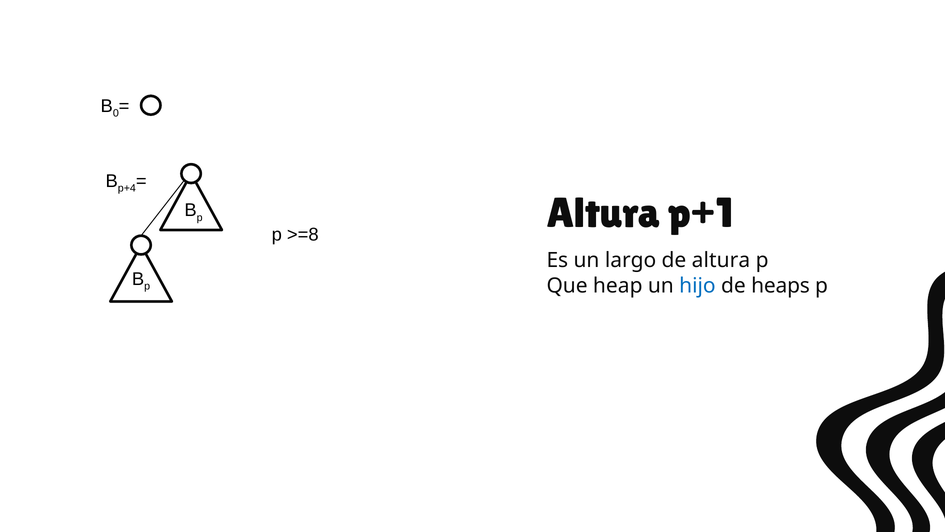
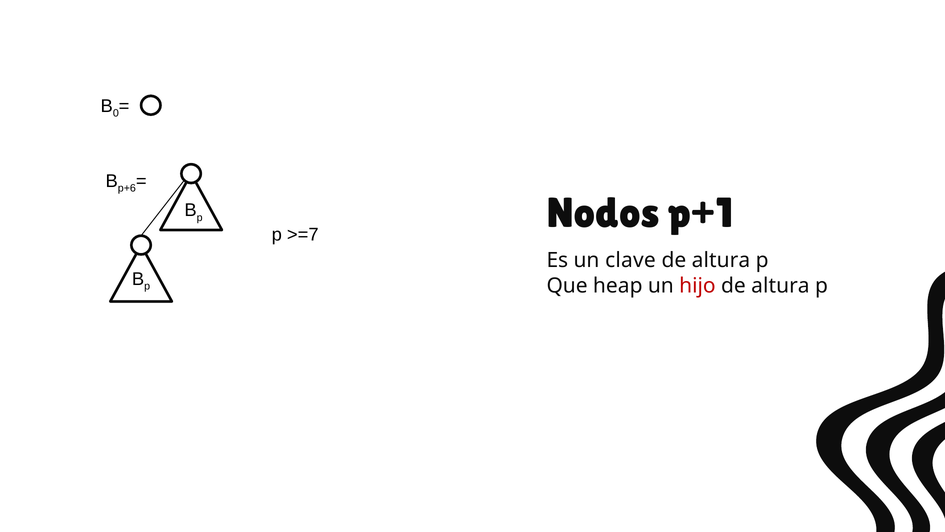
p+4: p+4 -> p+6
Altura at (603, 213): Altura -> Nodos
>=8: >=8 -> >=7
largo: largo -> clave
hijo colour: blue -> red
heaps at (781, 286): heaps -> altura
